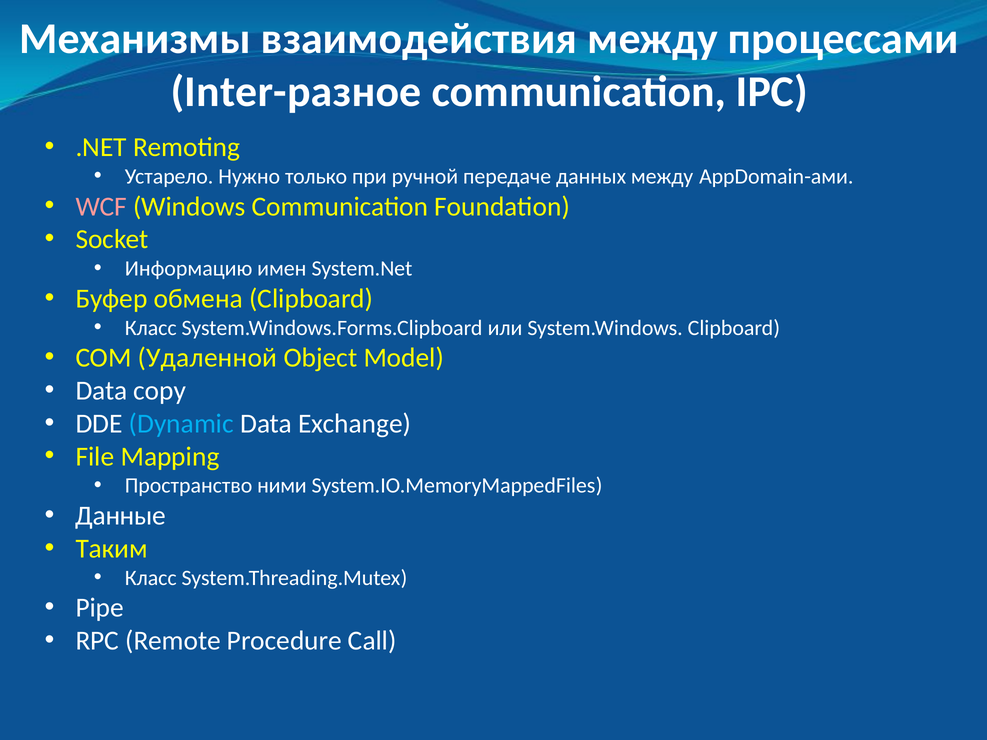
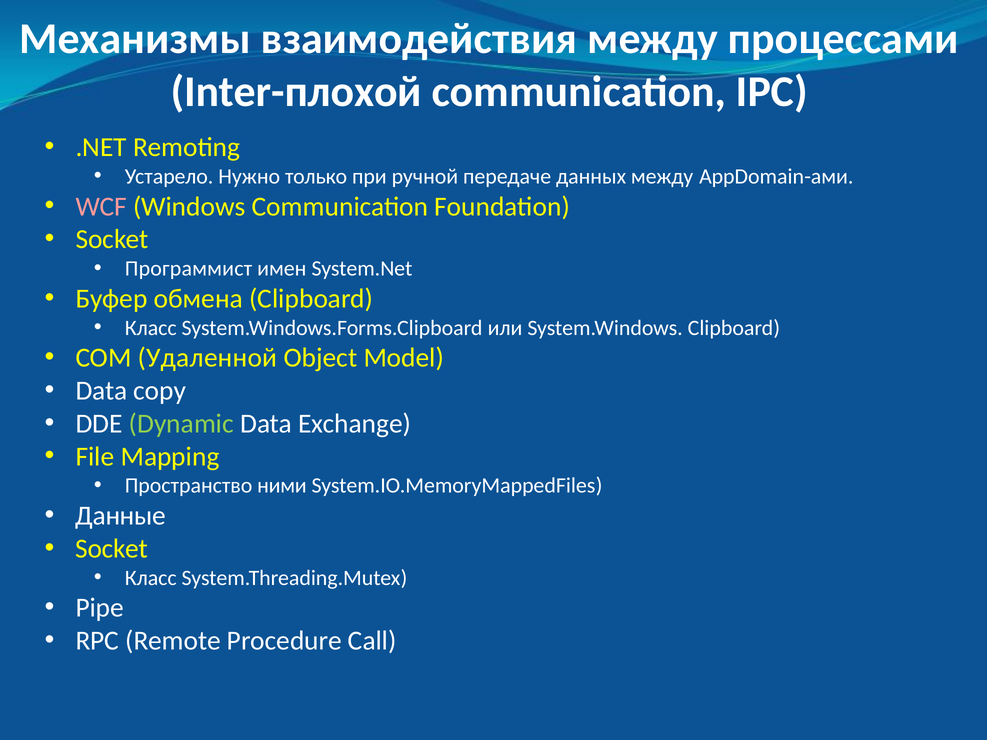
Inter-разное: Inter-разное -> Inter-плохой
Информацию: Информацию -> Программист
Dynamic colour: light blue -> light green
Таким at (112, 549): Таким -> Socket
